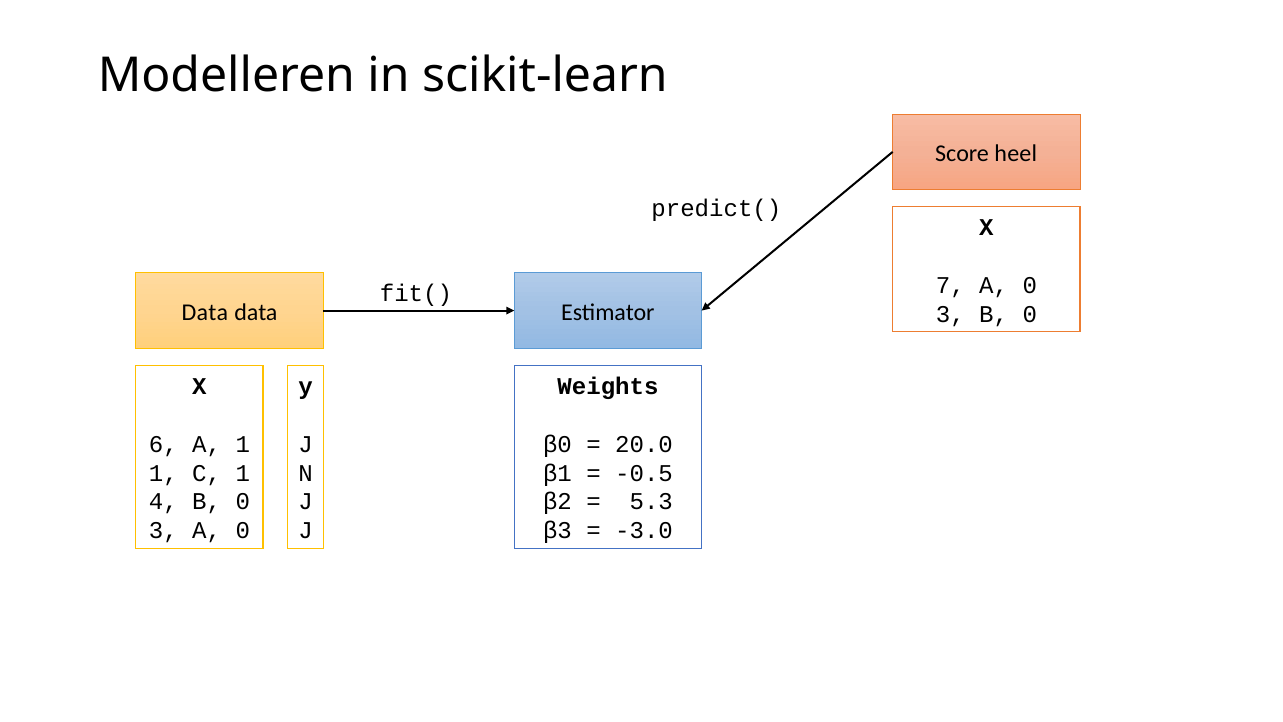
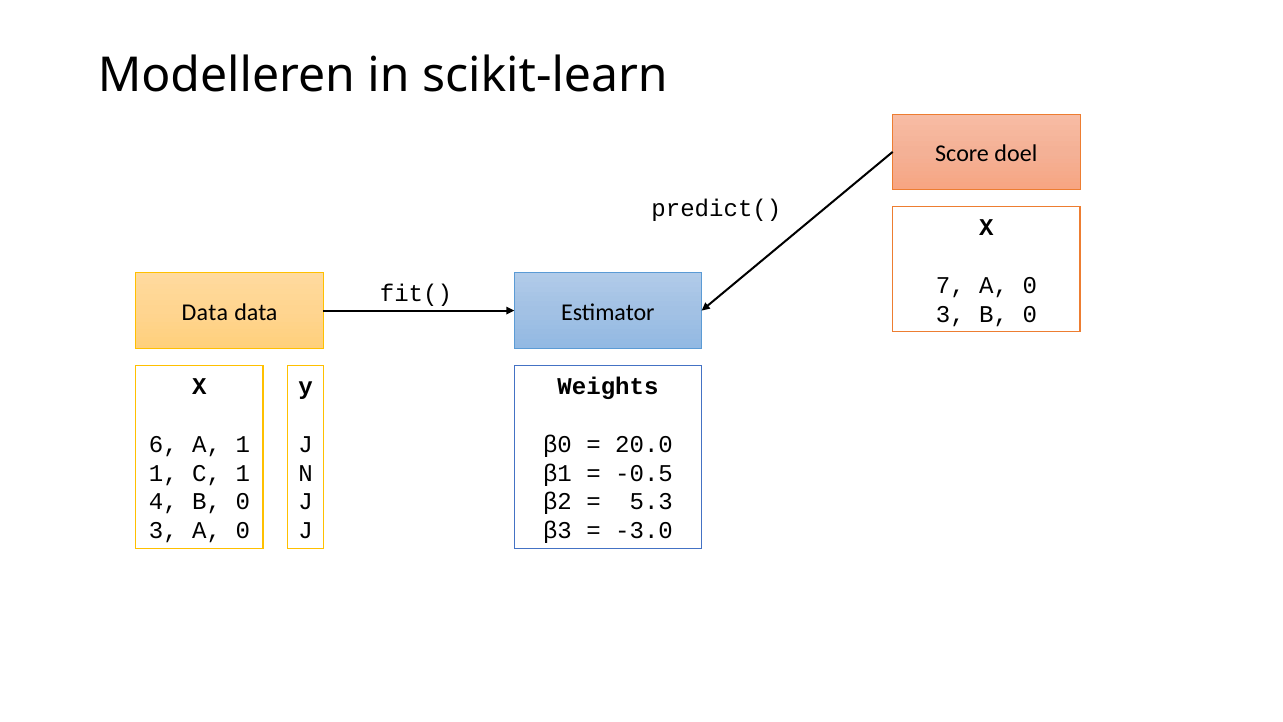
heel: heel -> doel
